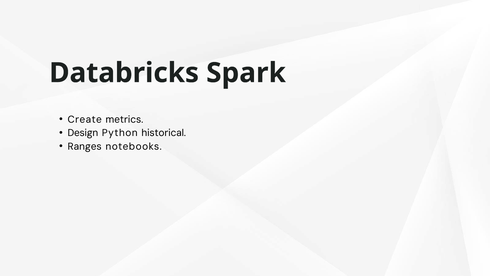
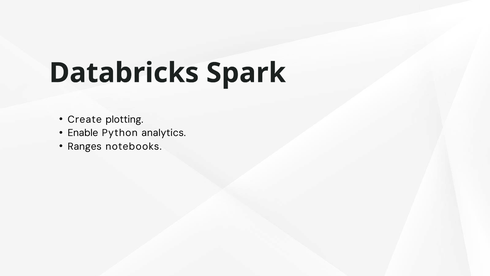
metrics: metrics -> plotting
Design: Design -> Enable
historical: historical -> analytics
